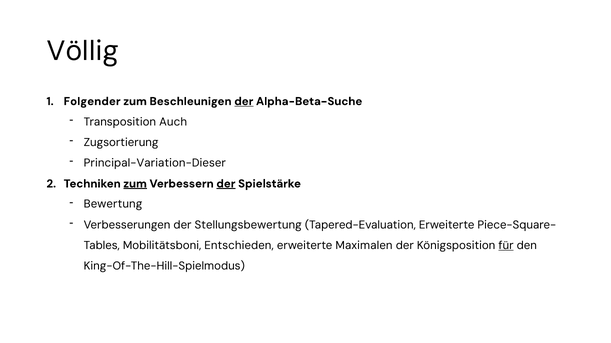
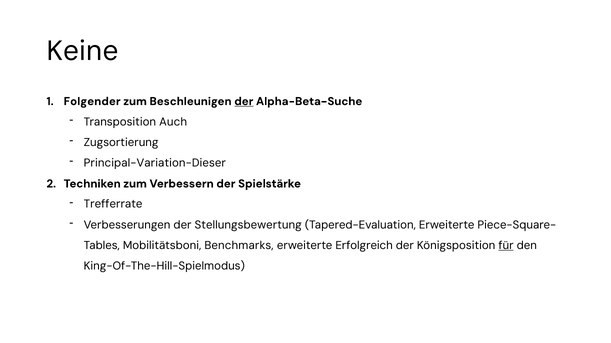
Völlig: Völlig -> Keine
zum at (135, 184) underline: present -> none
der at (226, 184) underline: present -> none
Bewertung: Bewertung -> Trefferrate
Entschieden: Entschieden -> Benchmarks
Maximalen: Maximalen -> Erfolgreich
